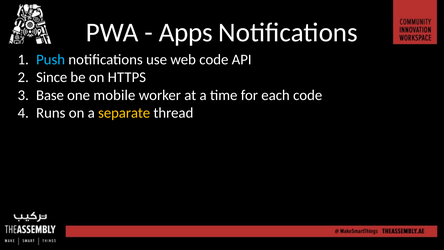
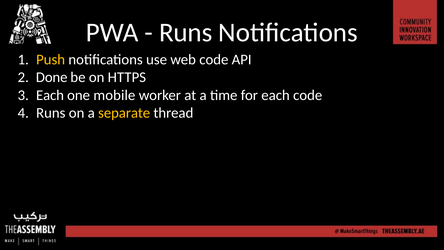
Apps at (186, 33): Apps -> Runs
Push colour: light blue -> yellow
Since: Since -> Done
Base at (50, 95): Base -> Each
